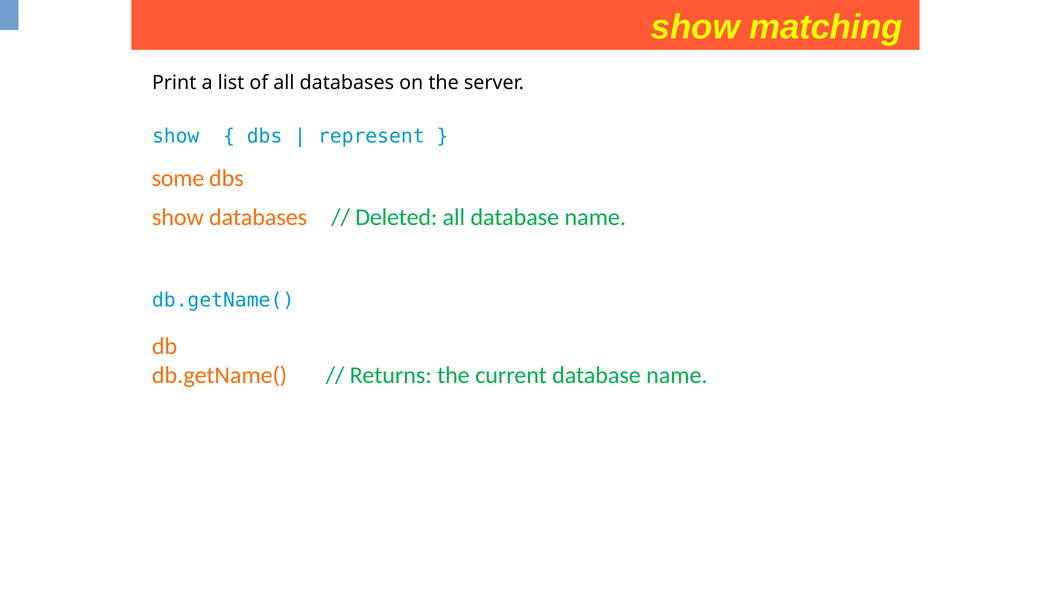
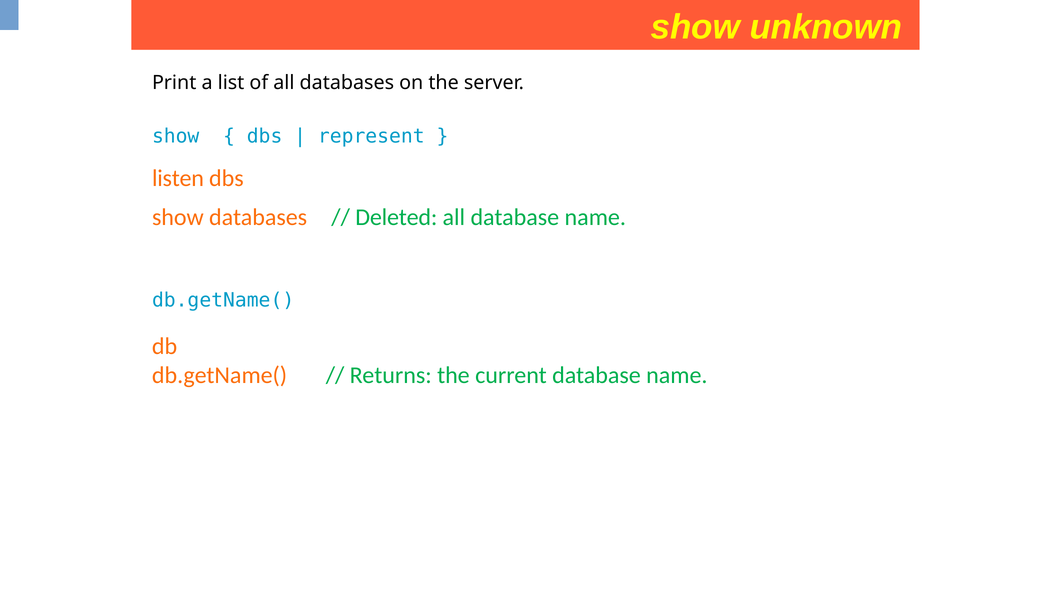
matching: matching -> unknown
some: some -> listen
